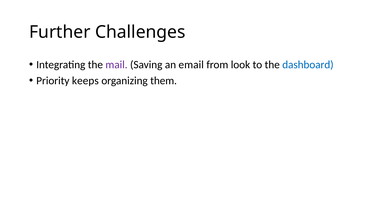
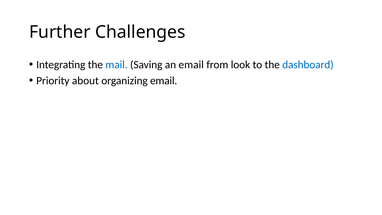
mail colour: purple -> blue
keeps: keeps -> about
organizing them: them -> email
